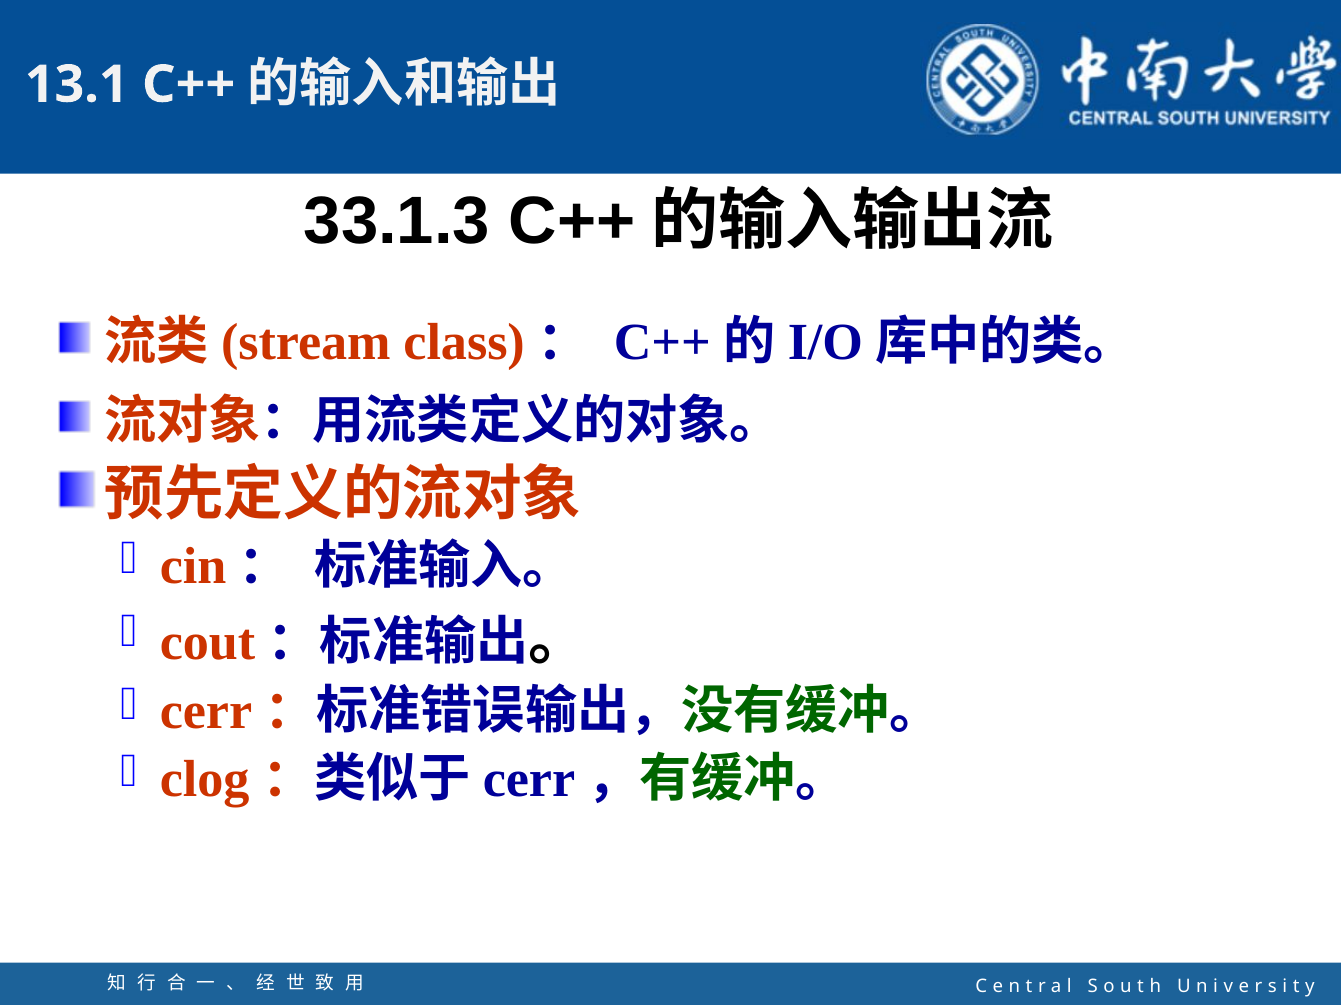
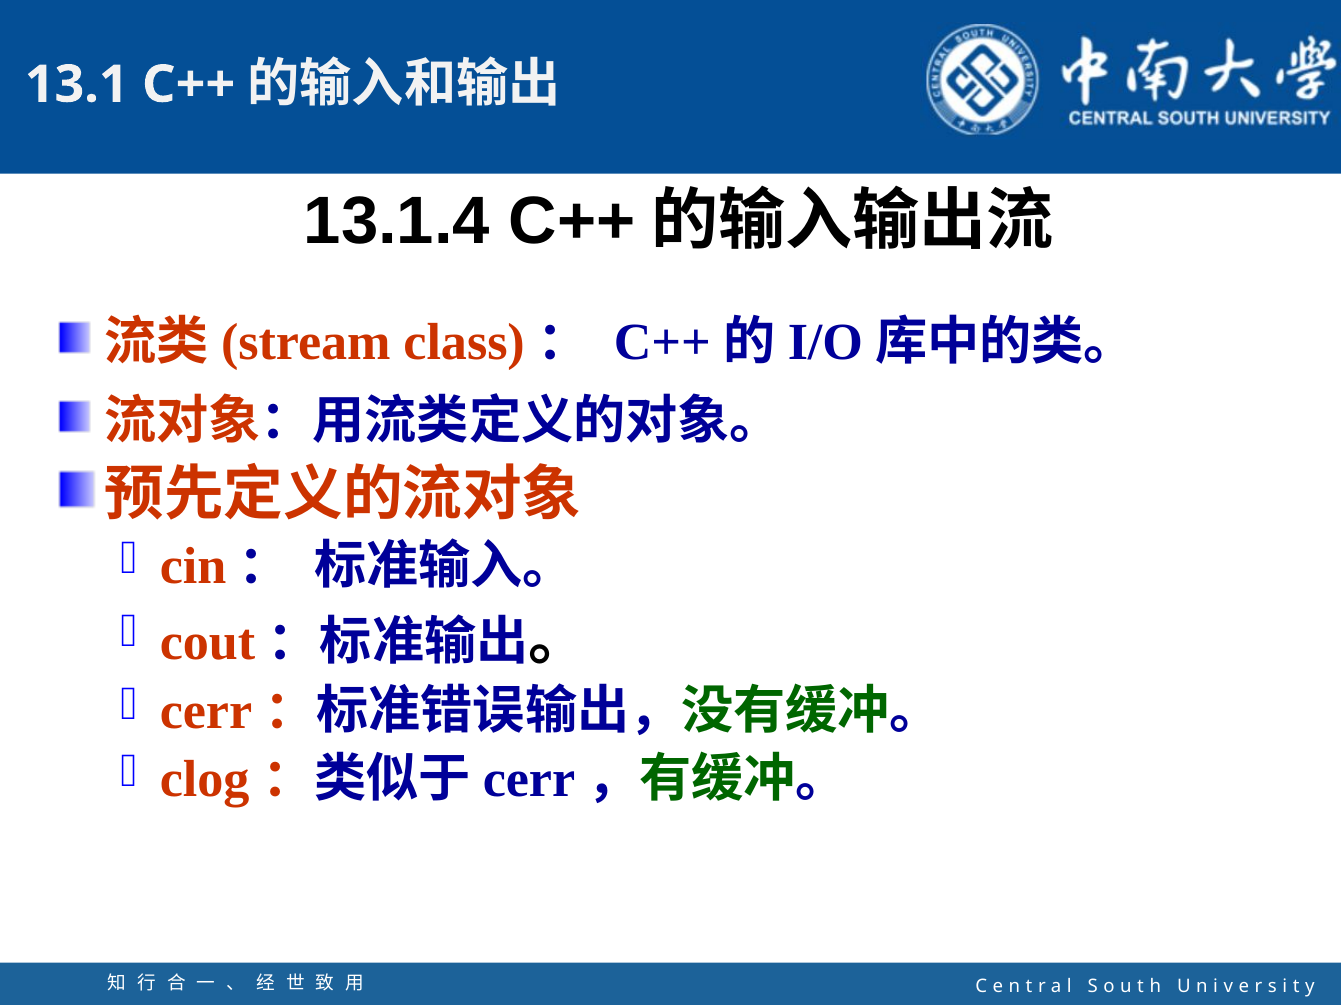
33.1.3: 33.1.3 -> 13.1.4
